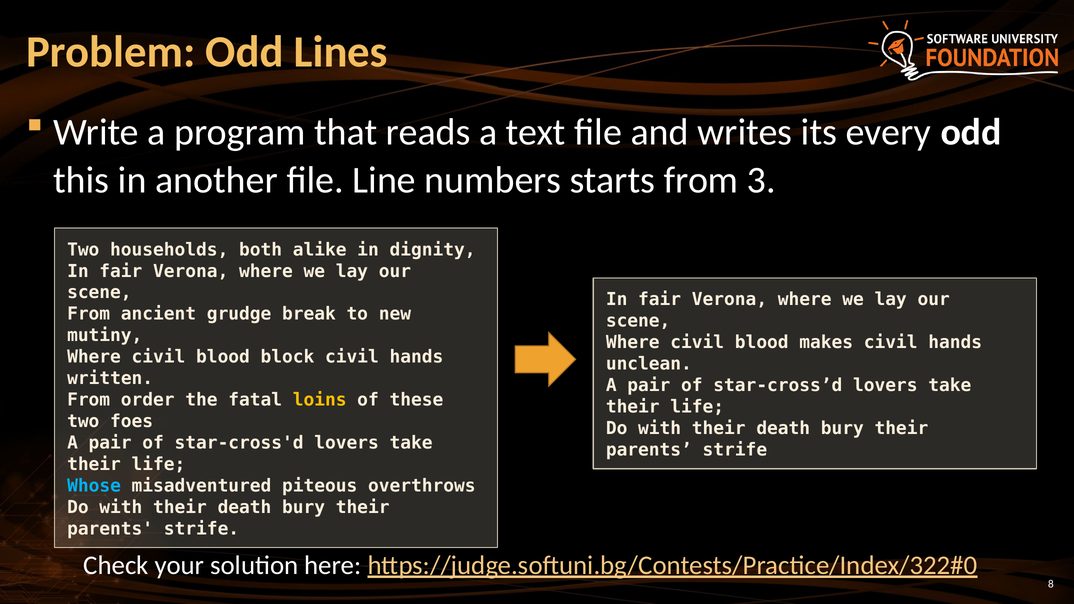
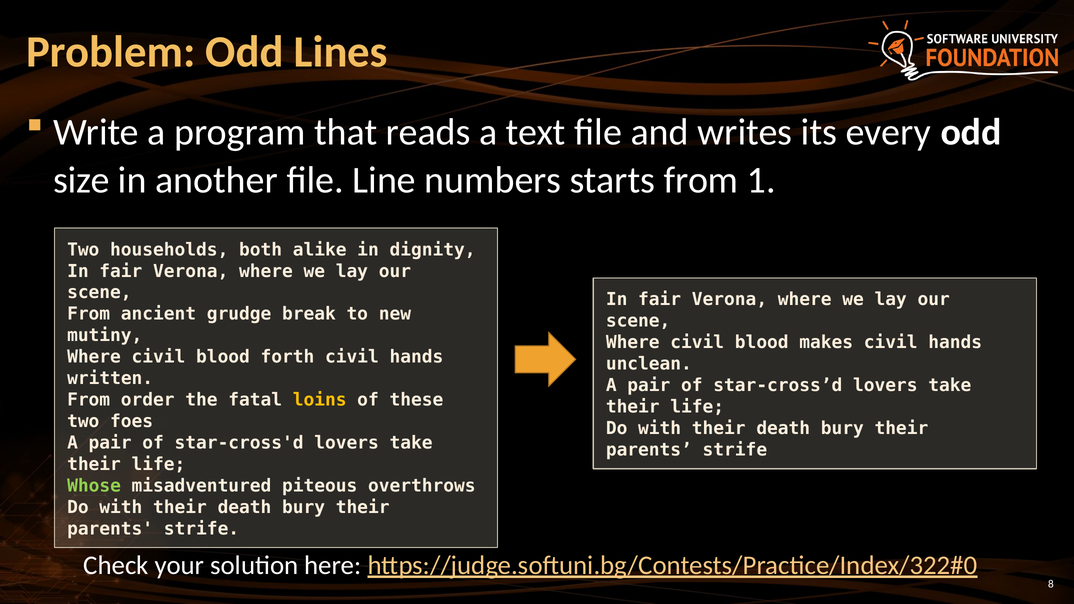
this: this -> size
3: 3 -> 1
block: block -> forth
Whose colour: light blue -> light green
